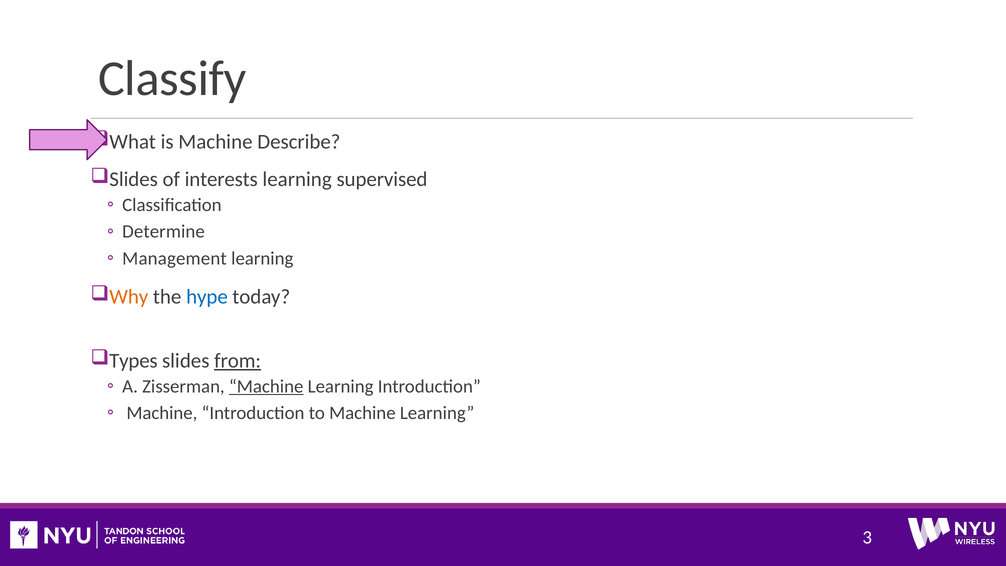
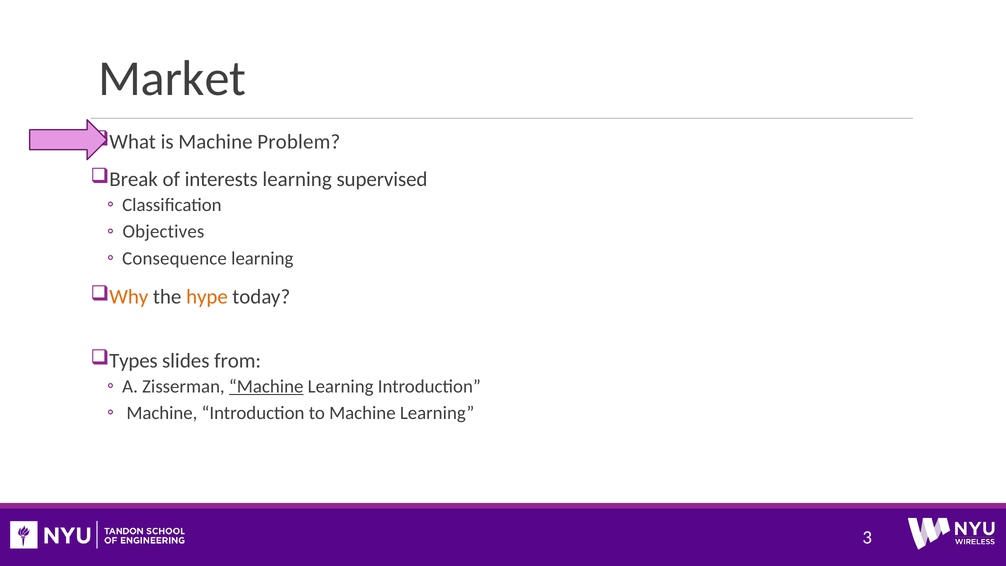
Classify: Classify -> Market
Describe: Describe -> Problem
Slides at (134, 179): Slides -> Break
Determine: Determine -> Objectives
Management: Management -> Consequence
hype colour: blue -> orange
from underline: present -> none
